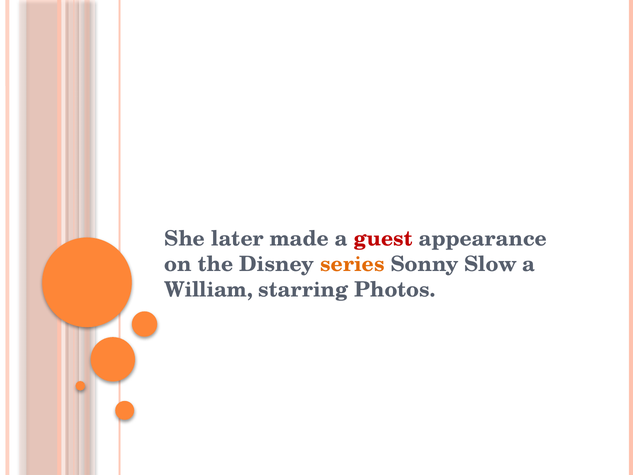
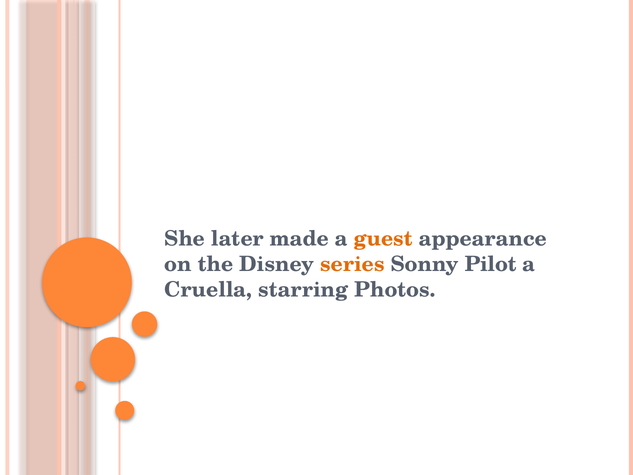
guest colour: red -> orange
Slow: Slow -> Pilot
William: William -> Cruella
